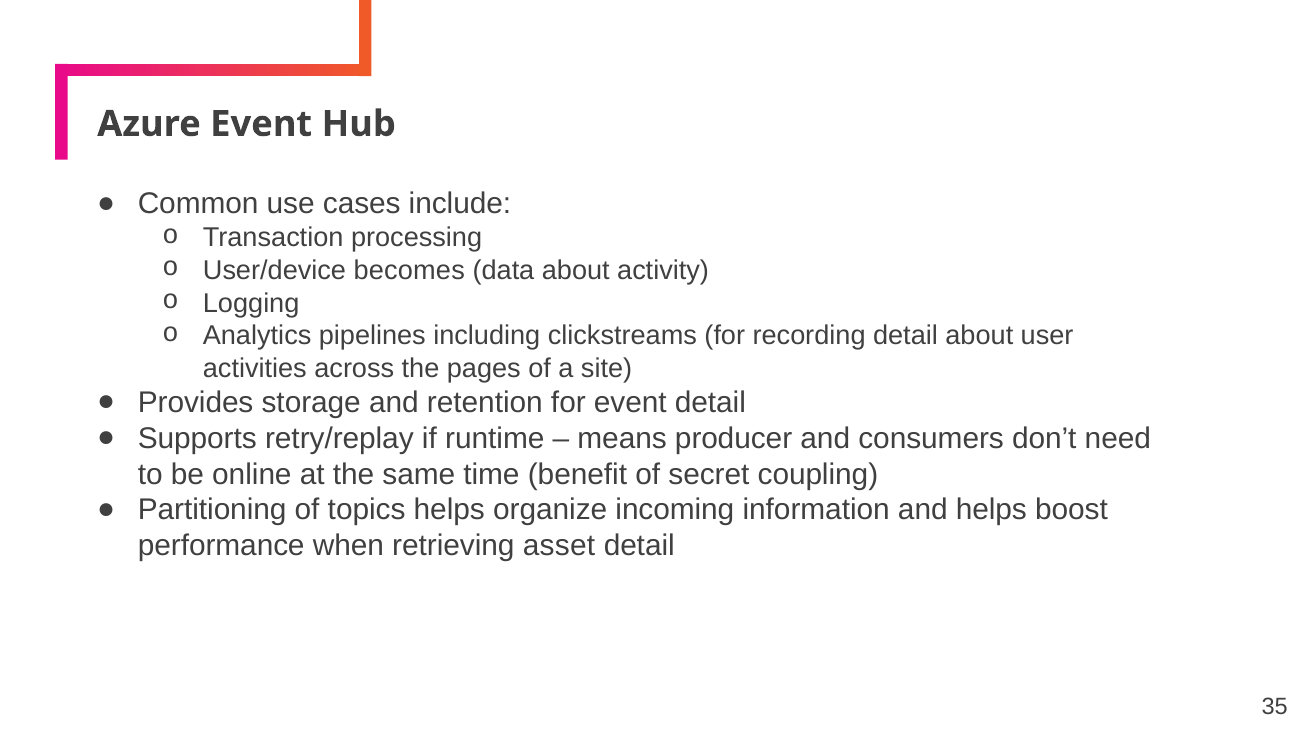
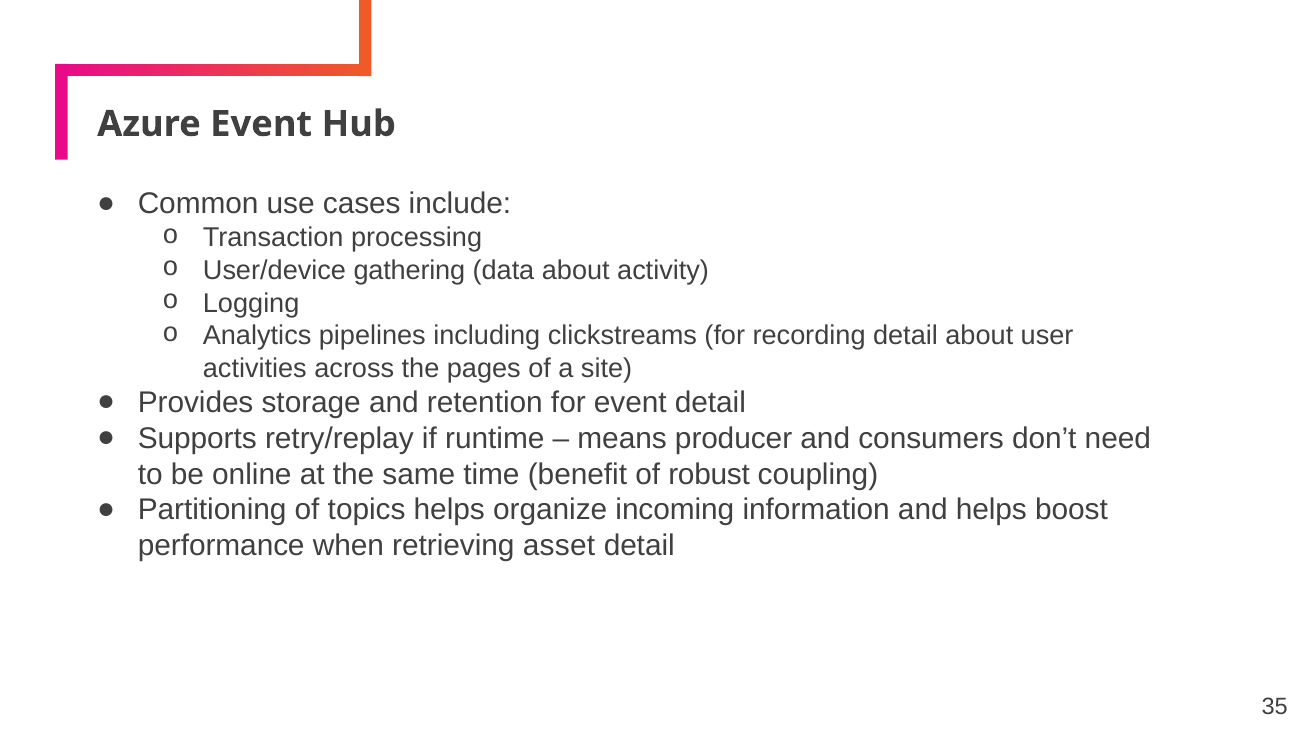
becomes: becomes -> gathering
secret: secret -> robust
